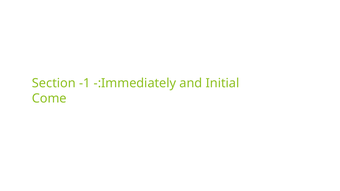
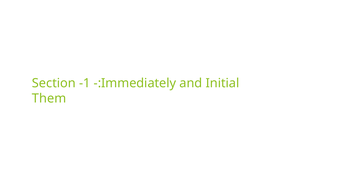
Come: Come -> Them
